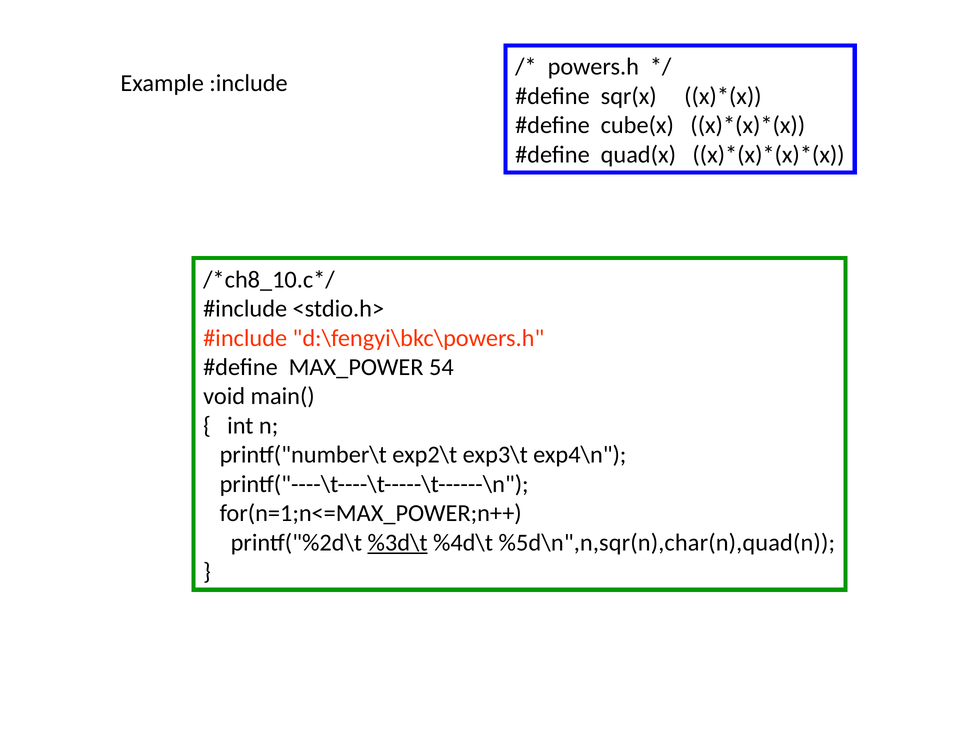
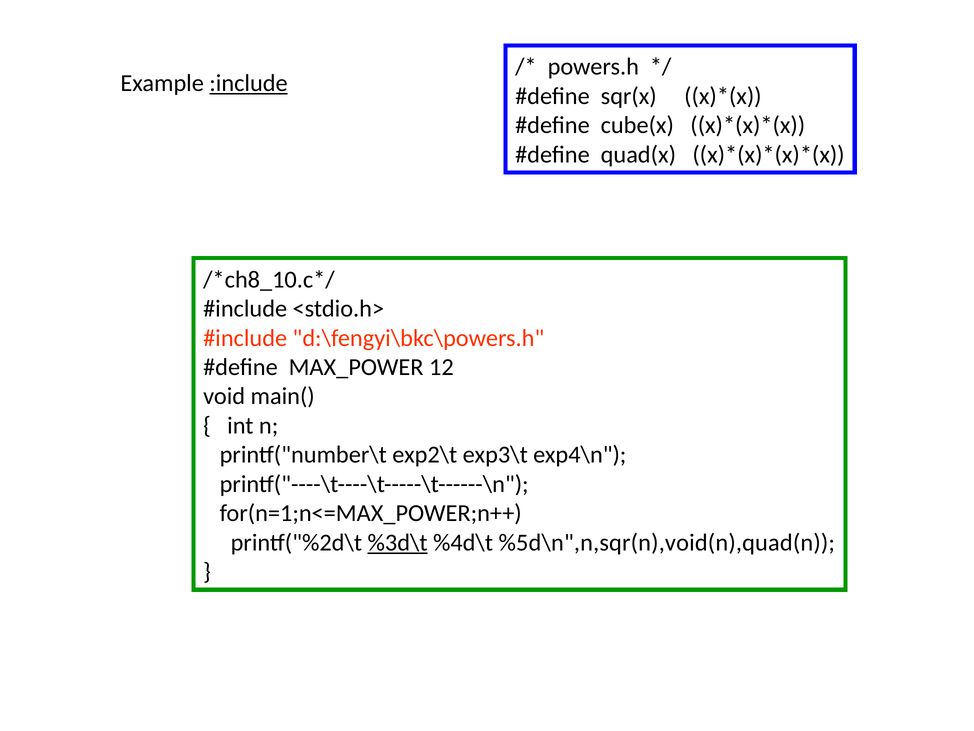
:include underline: none -> present
54: 54 -> 12
%5d\n",n,sqr(n),char(n),quad(n: %5d\n",n,sqr(n),char(n),quad(n -> %5d\n",n,sqr(n),void(n),quad(n
